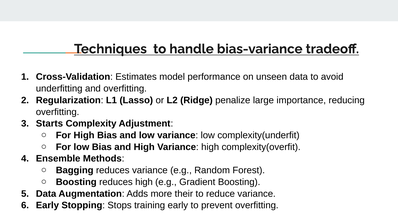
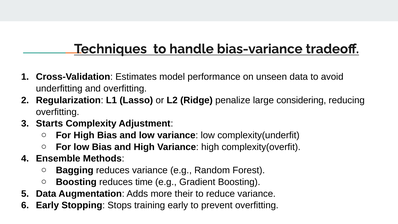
importance: importance -> considering
reduces high: high -> time
